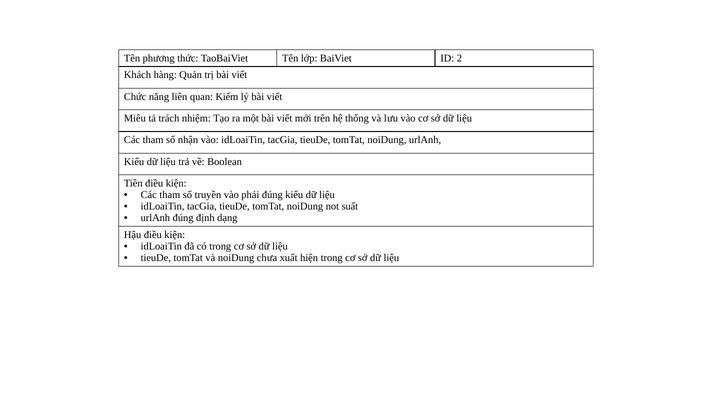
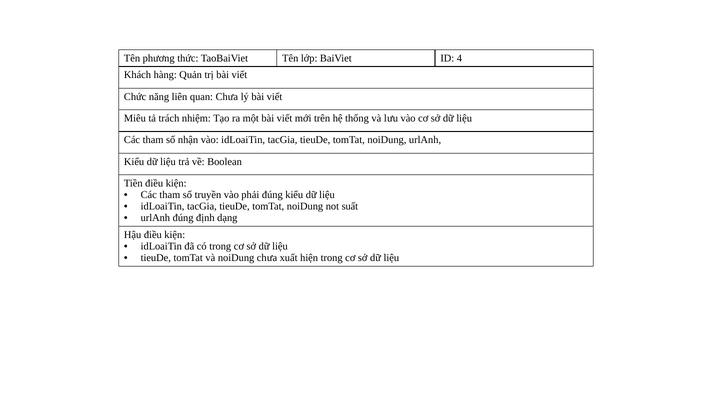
2: 2 -> 4
quan Kiếm: Kiếm -> Chưa
